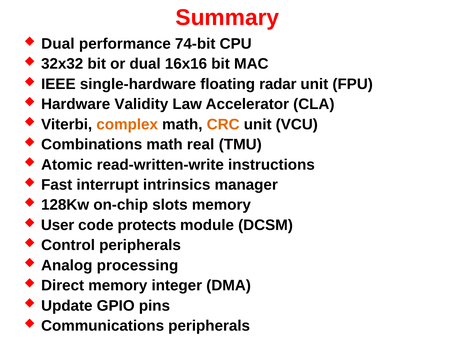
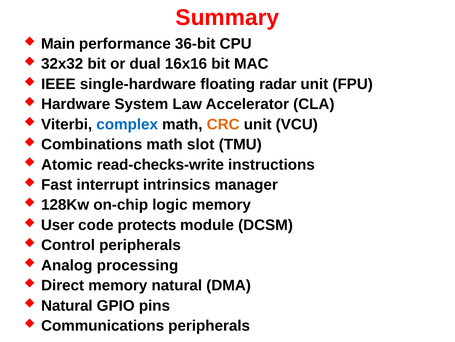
Dual at (58, 44): Dual -> Main
74-bit: 74-bit -> 36-bit
Validity: Validity -> System
complex colour: orange -> blue
real: real -> slot
read-written-write: read-written-write -> read-checks-write
slots: slots -> logic
memory integer: integer -> natural
Update at (67, 305): Update -> Natural
